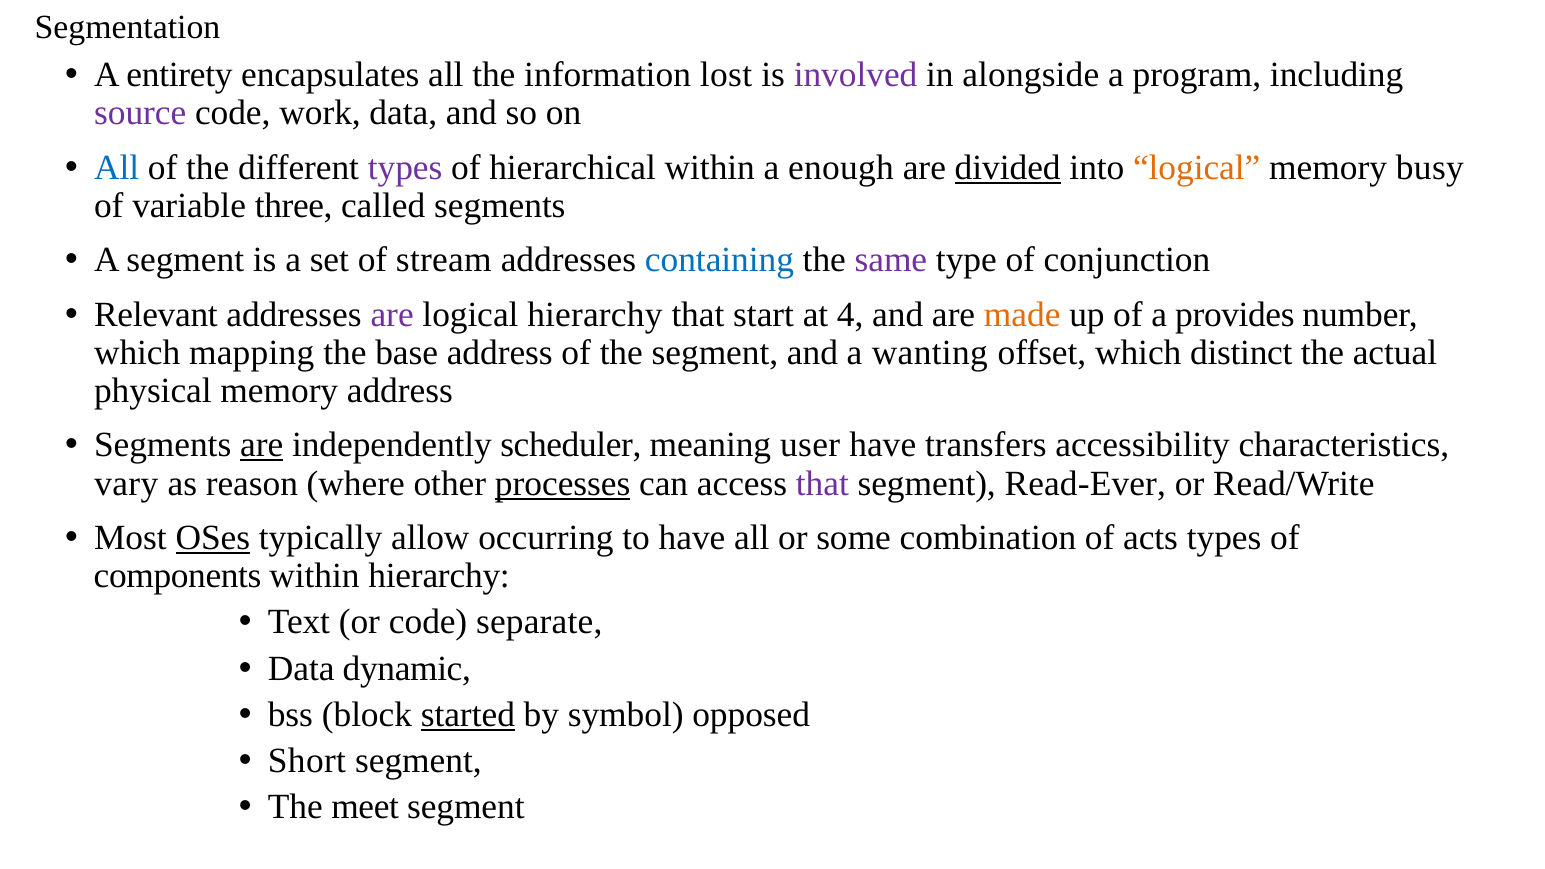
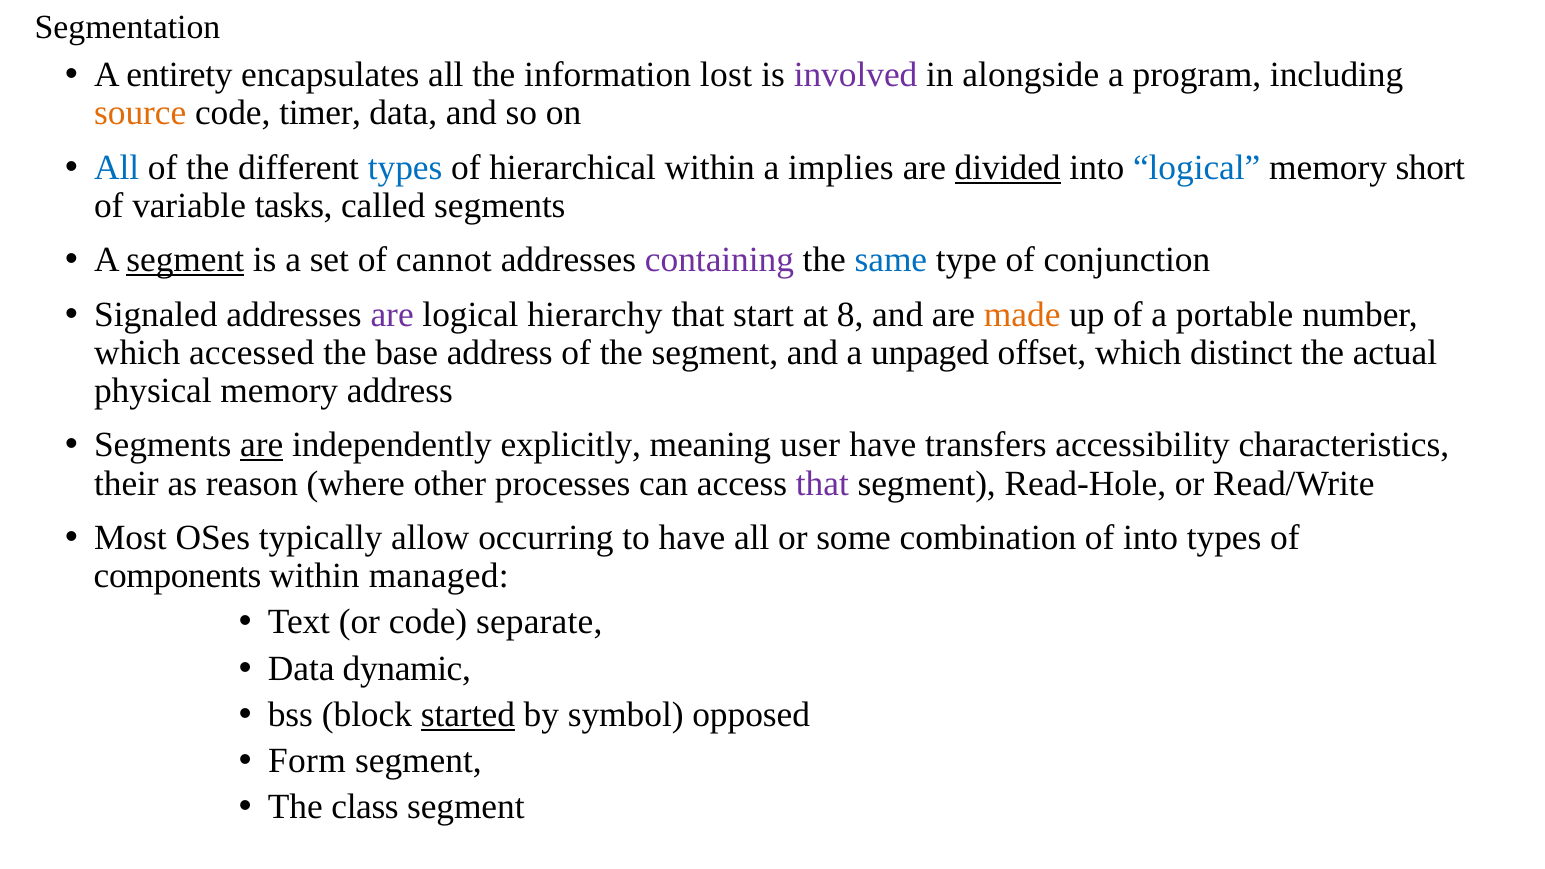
source colour: purple -> orange
work: work -> timer
types at (405, 168) colour: purple -> blue
enough: enough -> implies
logical at (1197, 168) colour: orange -> blue
busy: busy -> short
three: three -> tasks
segment at (185, 260) underline: none -> present
stream: stream -> cannot
containing colour: blue -> purple
same colour: purple -> blue
Relevant: Relevant -> Signaled
4: 4 -> 8
provides: provides -> portable
mapping: mapping -> accessed
wanting: wanting -> unpaged
scheduler: scheduler -> explicitly
vary: vary -> their
processes underline: present -> none
Read-Ever: Read-Ever -> Read-Hole
OSes underline: present -> none
of acts: acts -> into
within hierarchy: hierarchy -> managed
Short: Short -> Form
meet: meet -> class
